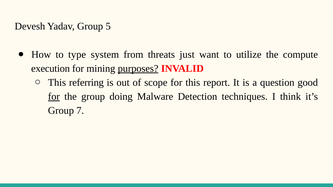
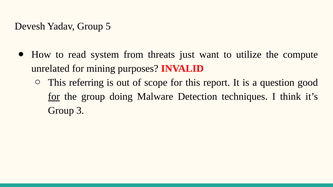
type: type -> read
execution: execution -> unrelated
purposes underline: present -> none
7: 7 -> 3
